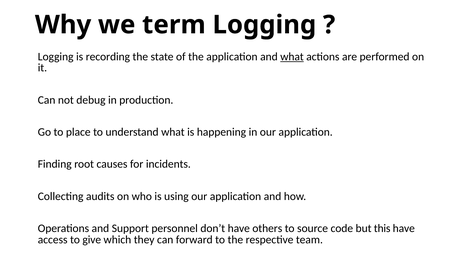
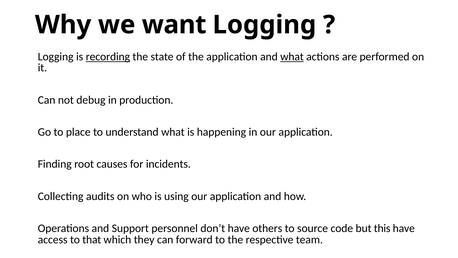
term: term -> want
recording underline: none -> present
give: give -> that
